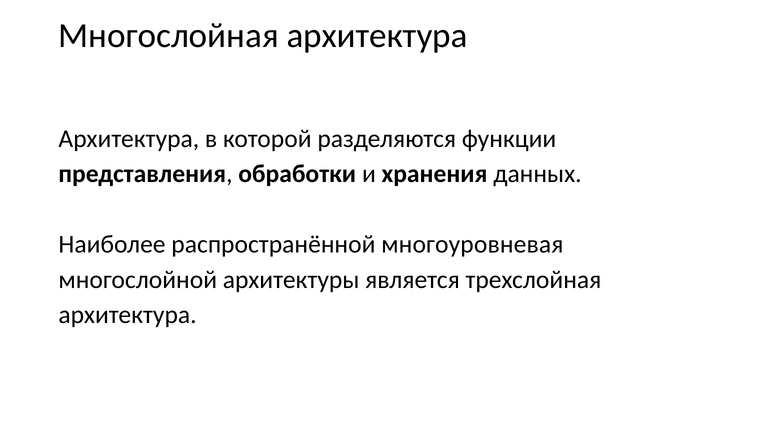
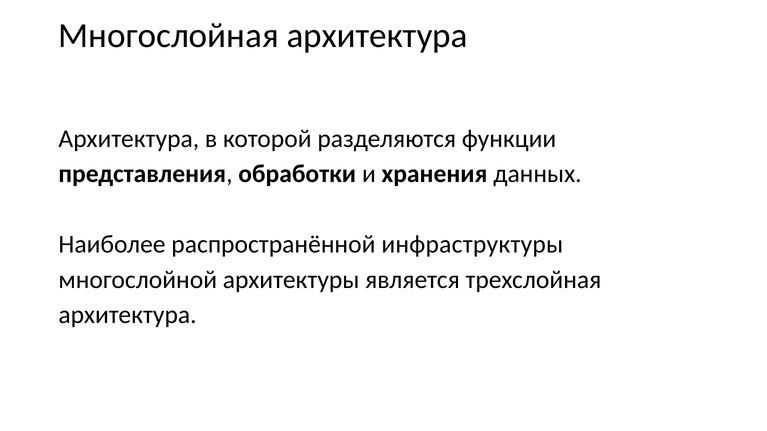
многоуровневая: многоуровневая -> инфраструктуры
